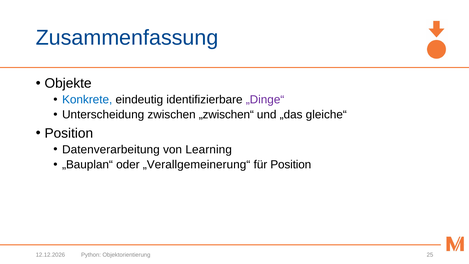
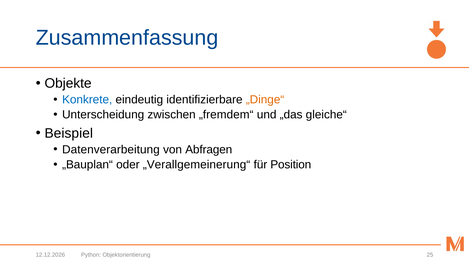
„Dinge“ colour: purple -> orange
„zwischen“: „zwischen“ -> „fremdem“
Position at (69, 133): Position -> Beispiel
Learning: Learning -> Abfragen
